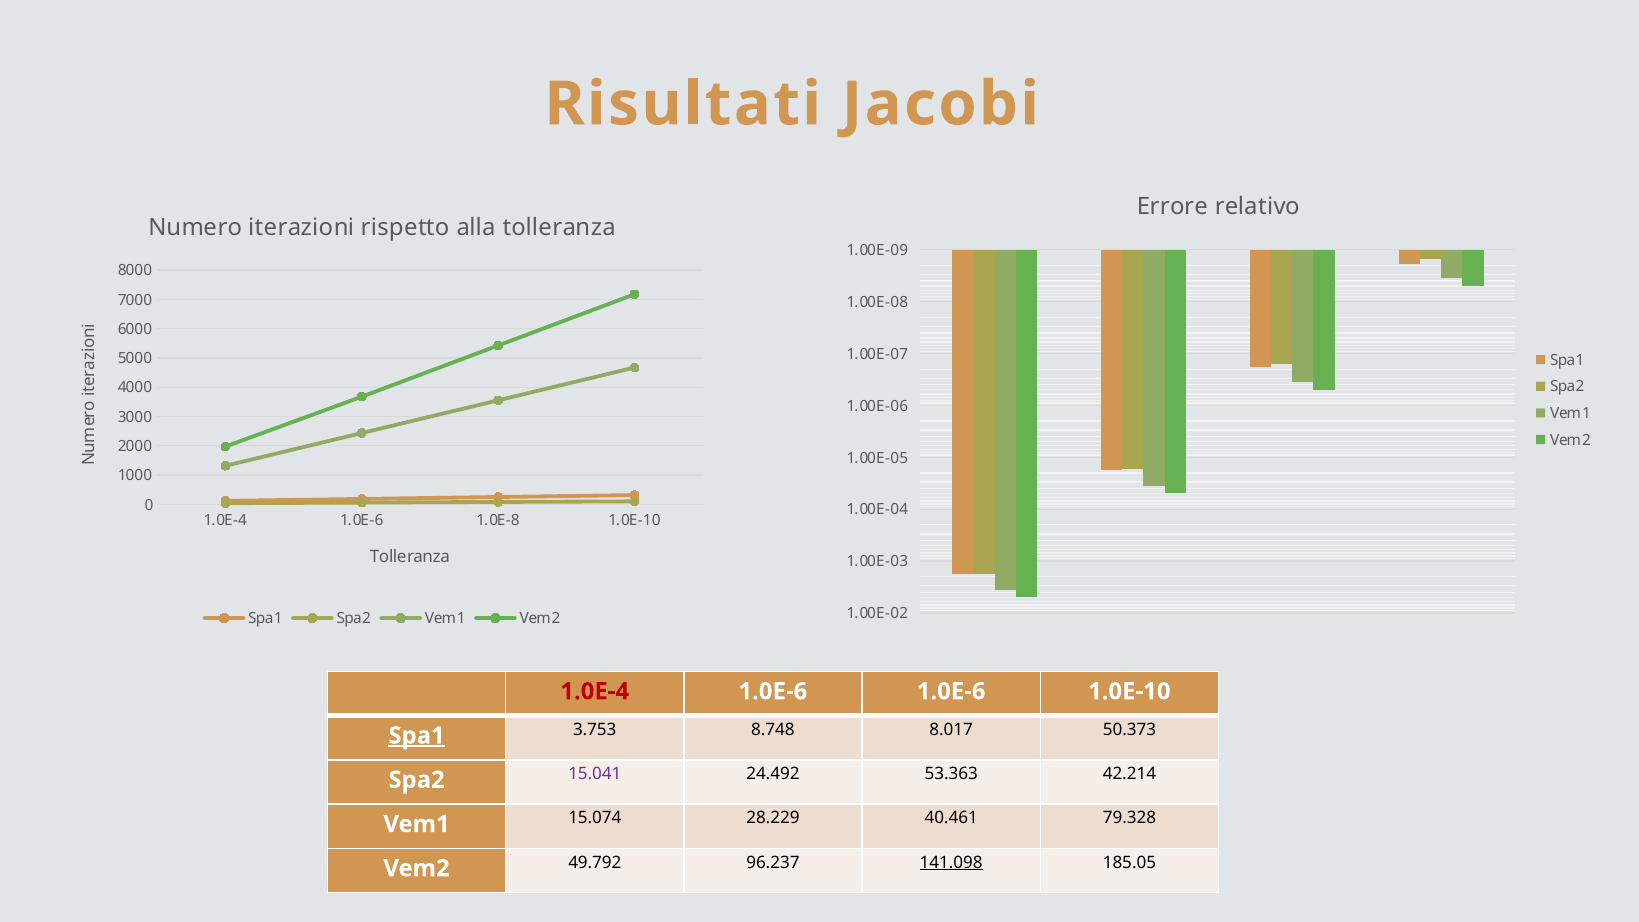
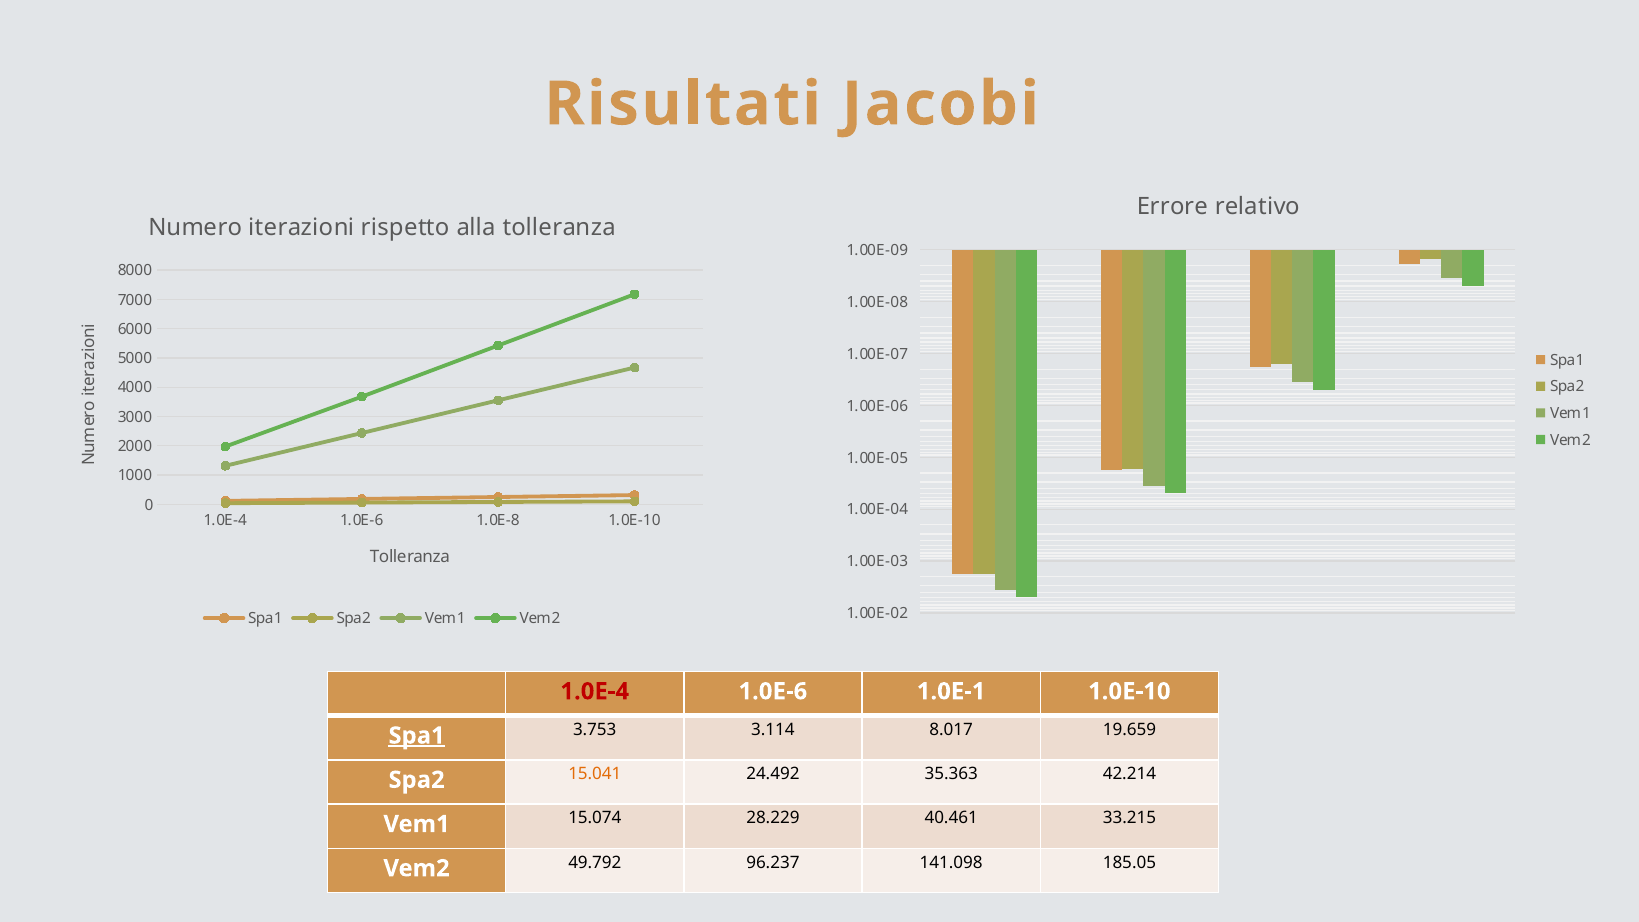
1.0E-6 1.0E-6: 1.0E-6 -> 1.0E-1
8.748: 8.748 -> 3.114
50.373: 50.373 -> 19.659
15.041 colour: purple -> orange
53.363: 53.363 -> 35.363
79.328: 79.328 -> 33.215
141.098 underline: present -> none
